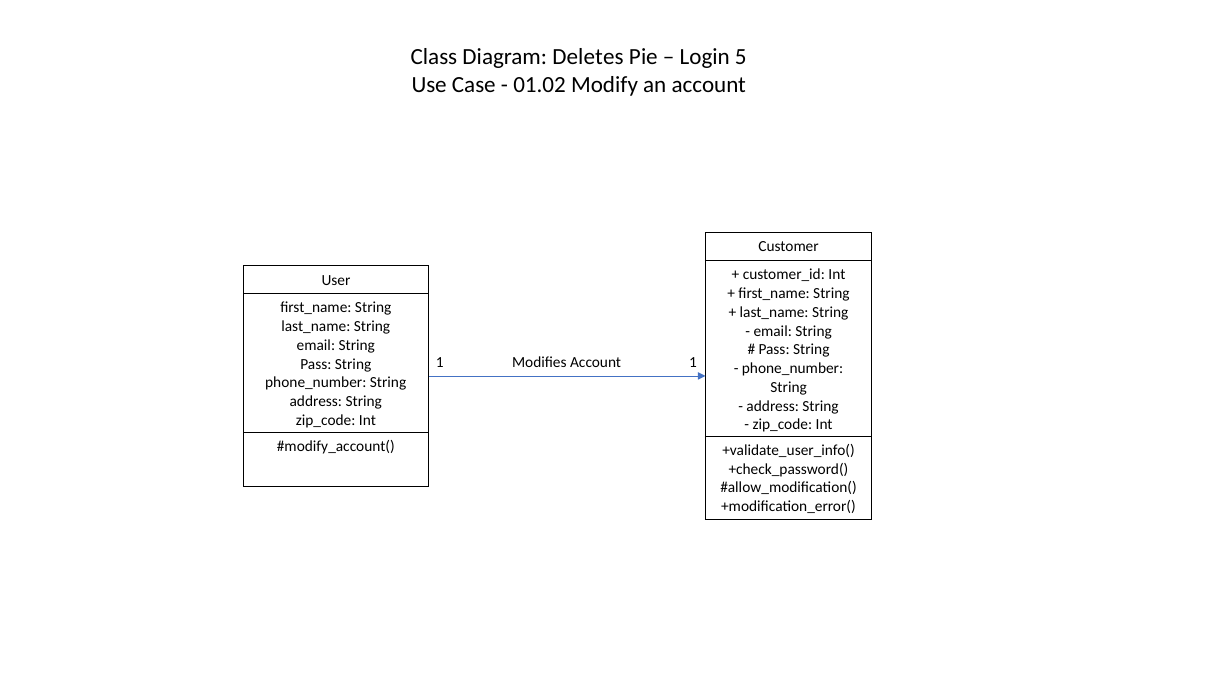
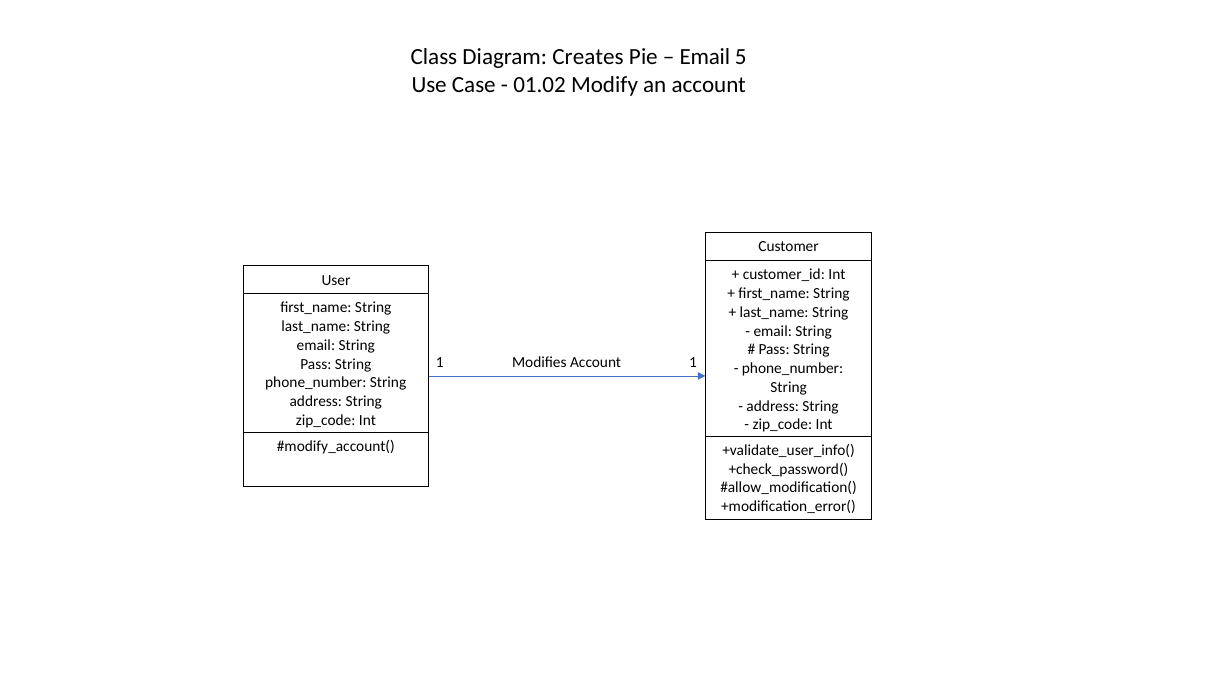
Deletes: Deletes -> Creates
Login at (705, 57): Login -> Email
